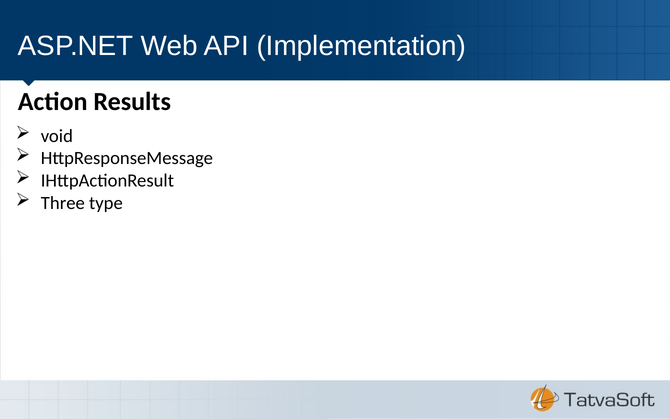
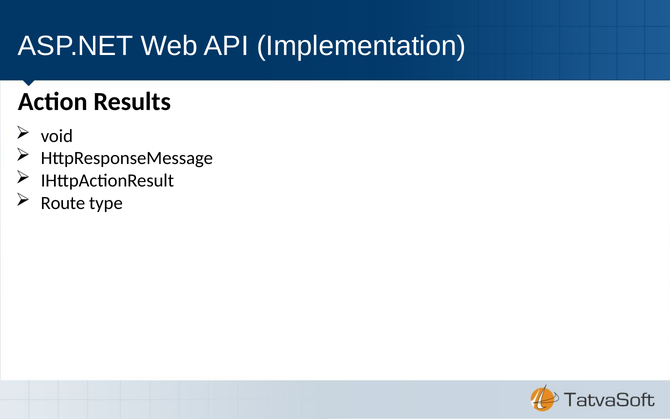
Three: Three -> Route
